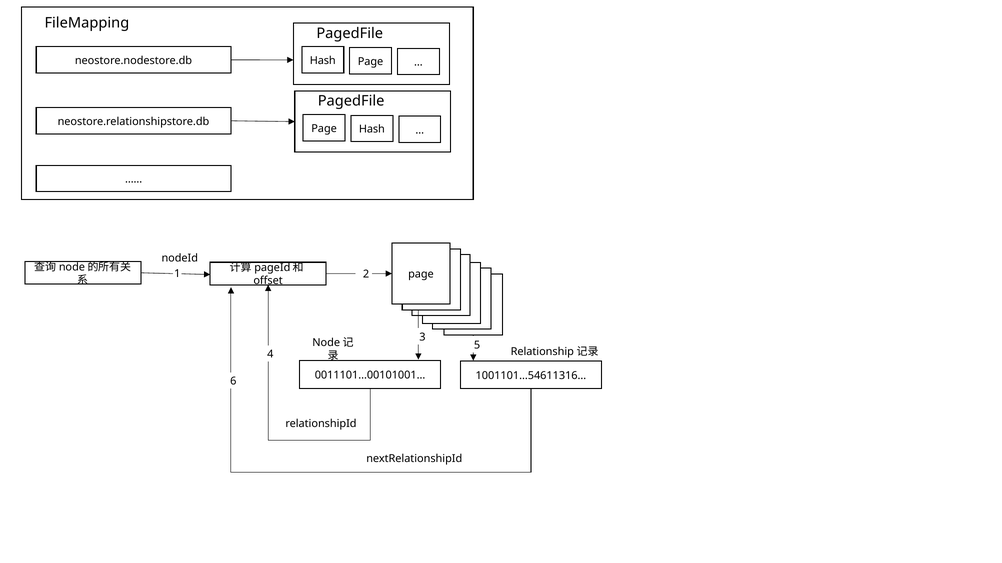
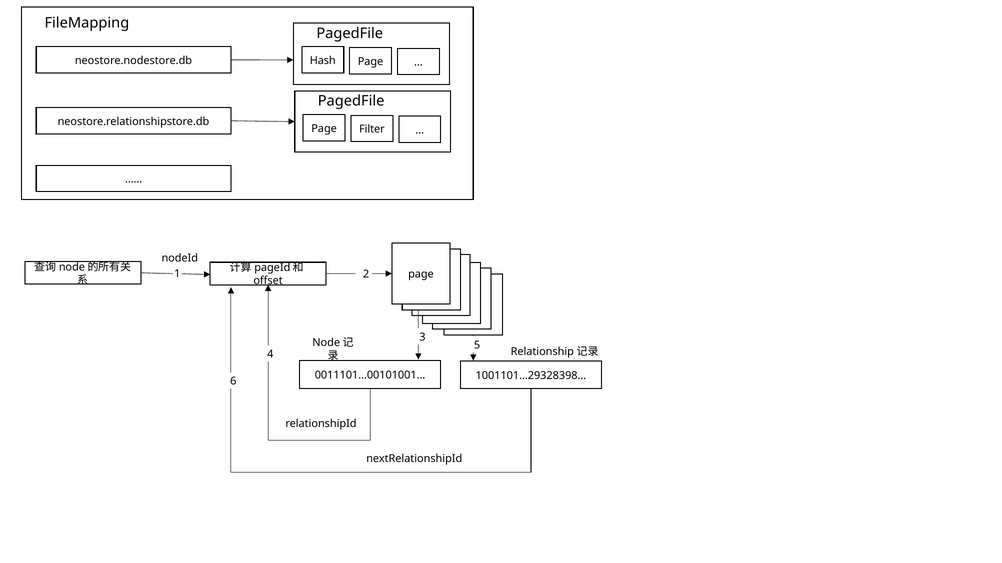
Page Hash: Hash -> Filter
1001101…54611316…: 1001101…54611316… -> 1001101…29328398…
